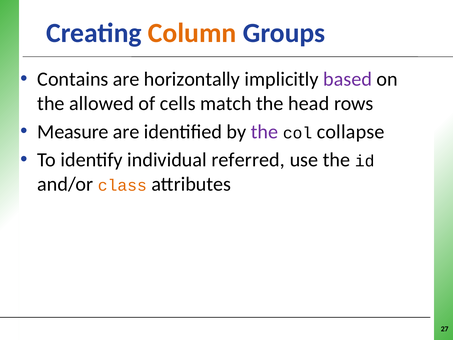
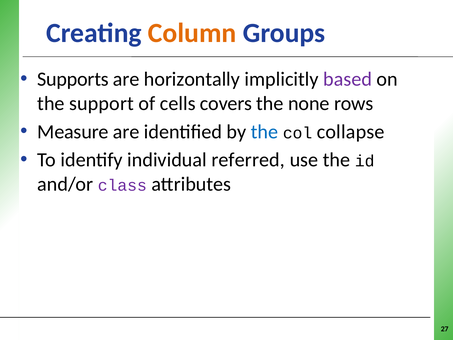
Contains: Contains -> Supports
allowed: allowed -> support
match: match -> covers
head: head -> none
the at (264, 132) colour: purple -> blue
class colour: orange -> purple
